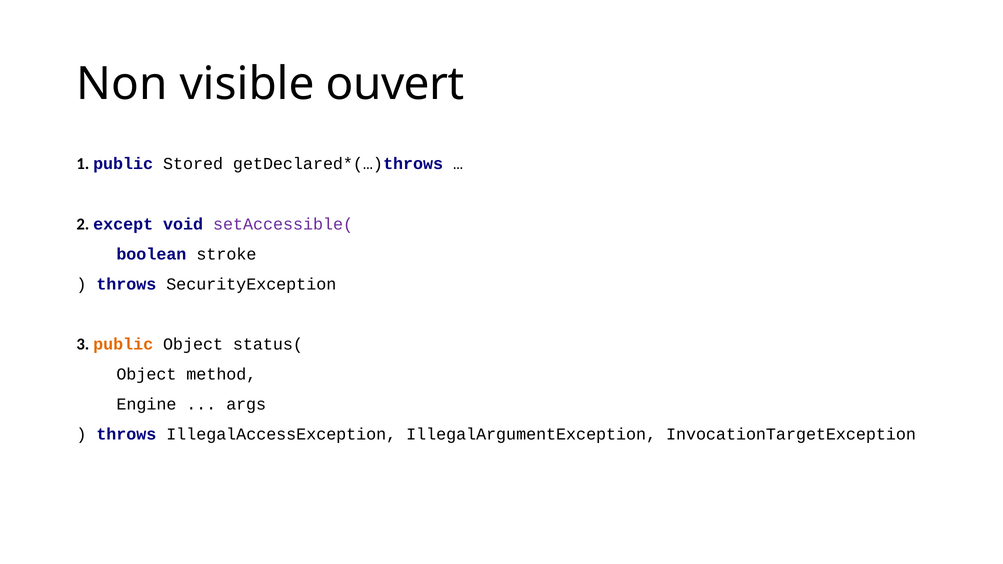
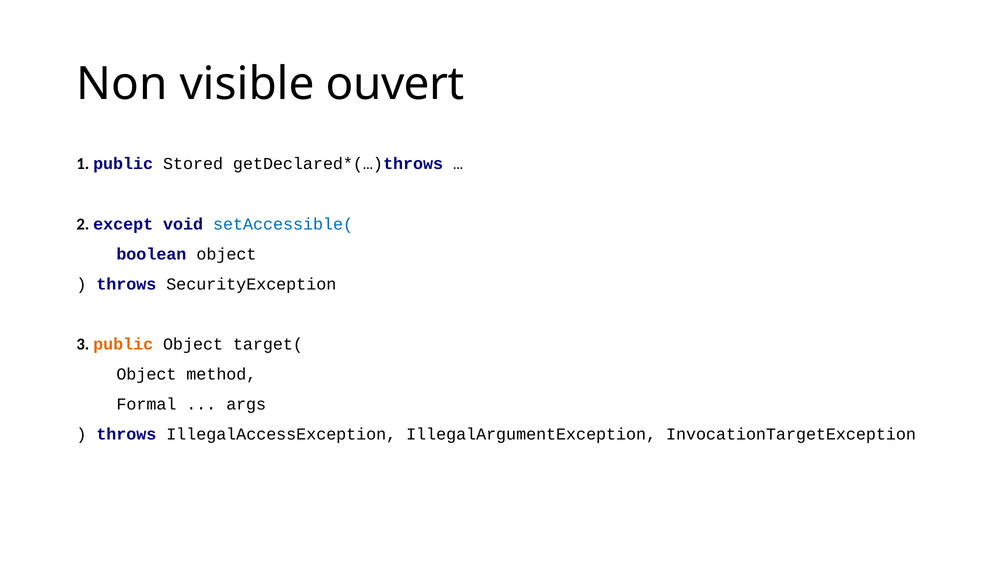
setAccessible( colour: purple -> blue
boolean stroke: stroke -> object
status(: status( -> target(
Engine: Engine -> Formal
